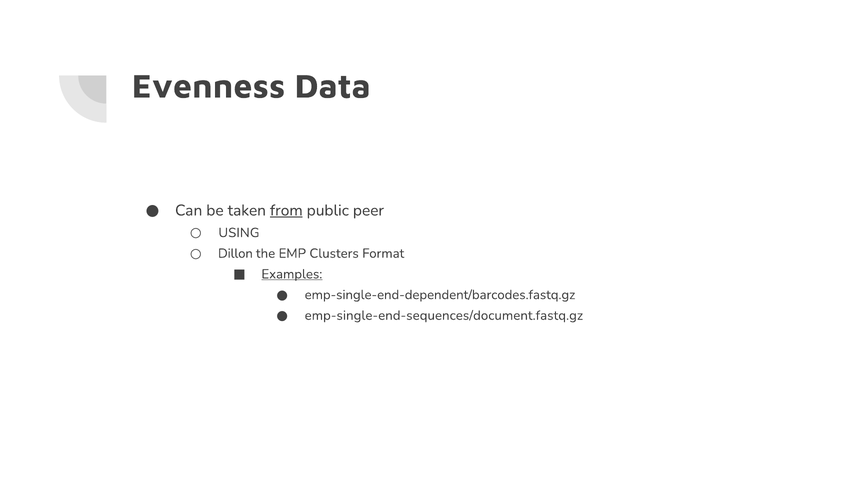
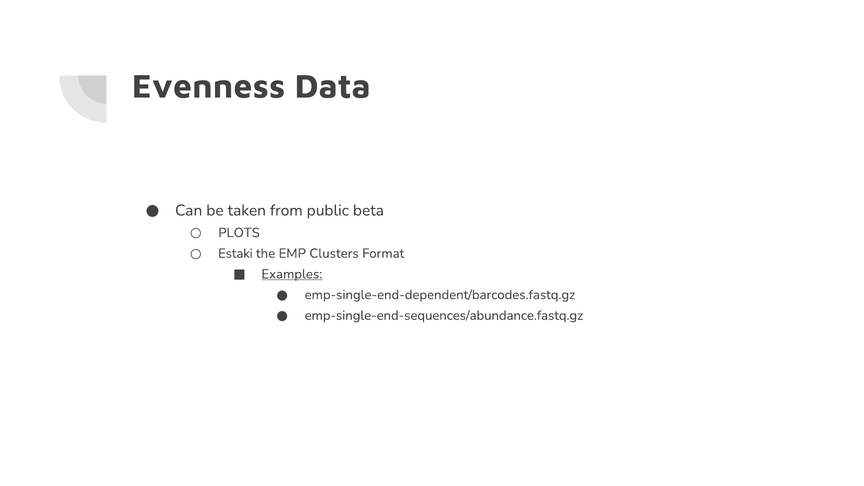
from underline: present -> none
peer: peer -> beta
USING: USING -> PLOTS
Dillon: Dillon -> Estaki
emp-single-end-sequences/document.fastq.gz: emp-single-end-sequences/document.fastq.gz -> emp-single-end-sequences/abundance.fastq.gz
